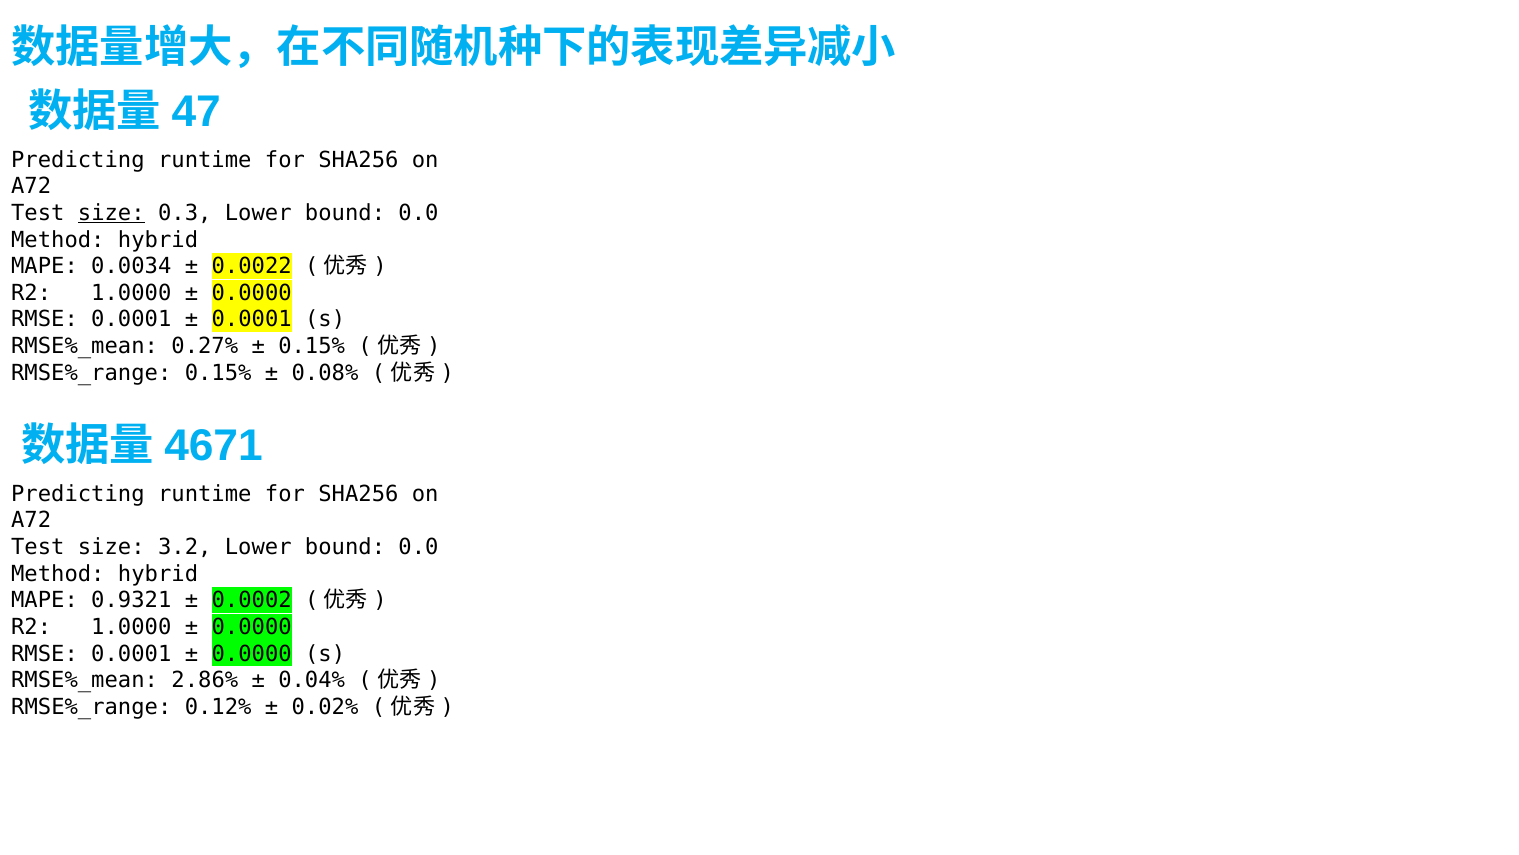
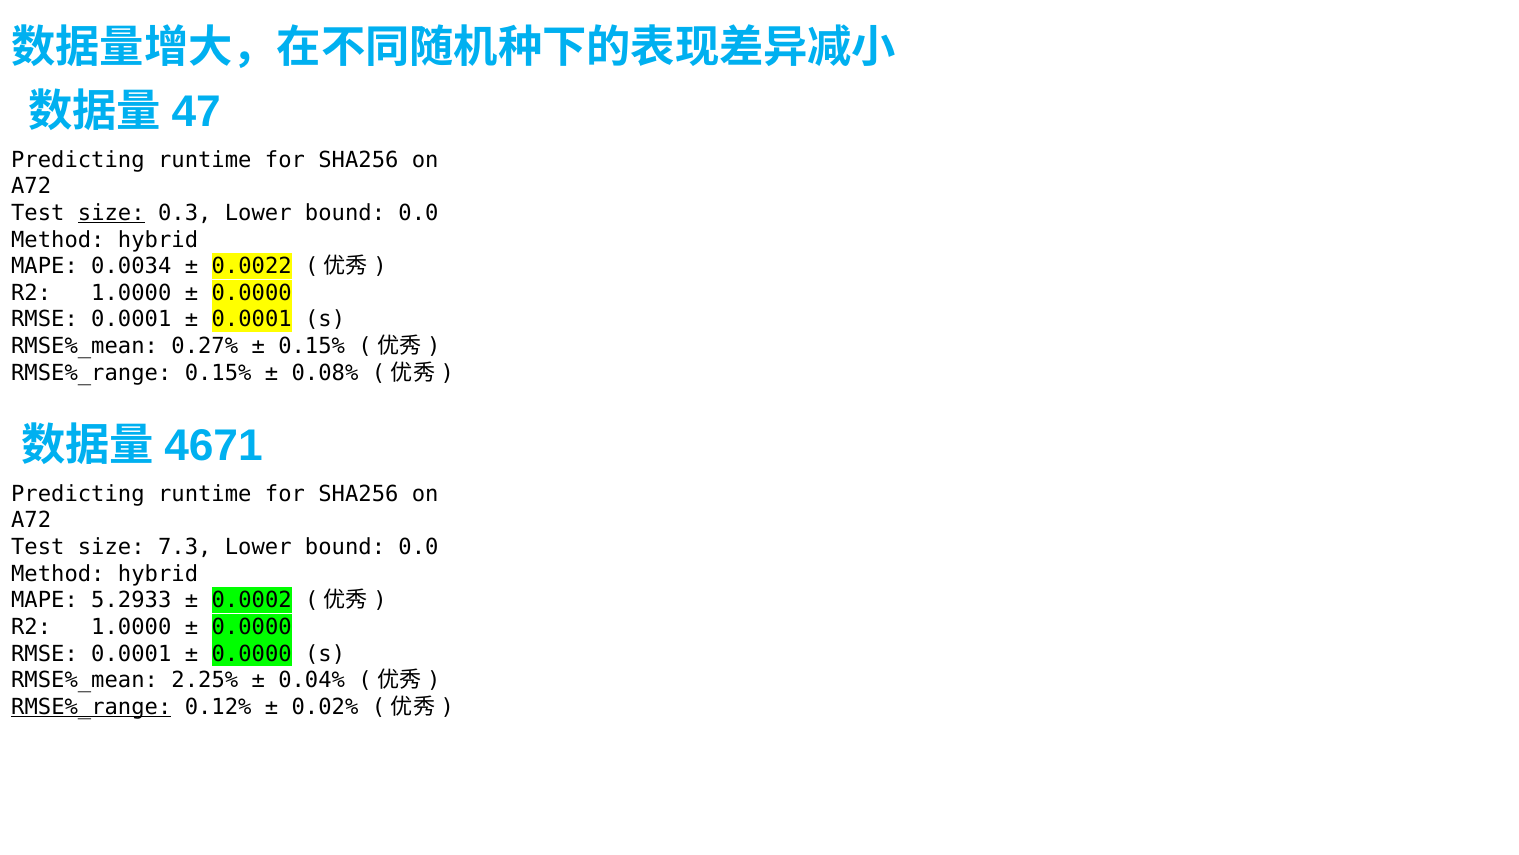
3.2: 3.2 -> 7.3
0.9321: 0.9321 -> 5.2933
2.86%: 2.86% -> 2.25%
RMSE%_range at (91, 706) underline: none -> present
